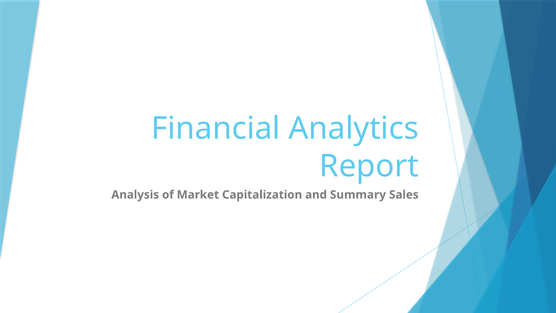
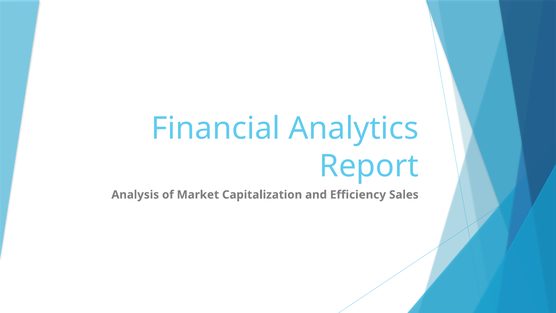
Summary: Summary -> Efficiency
